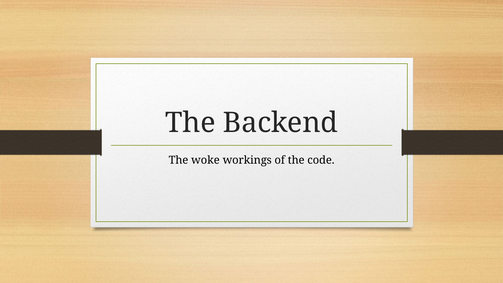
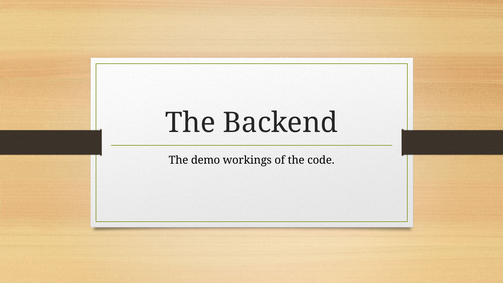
woke: woke -> demo
